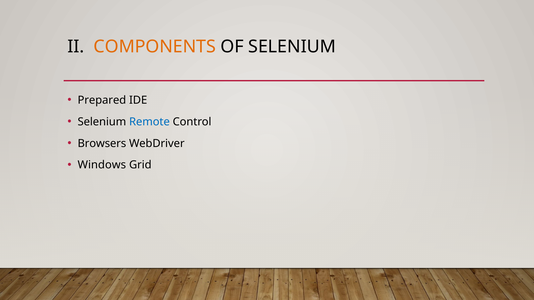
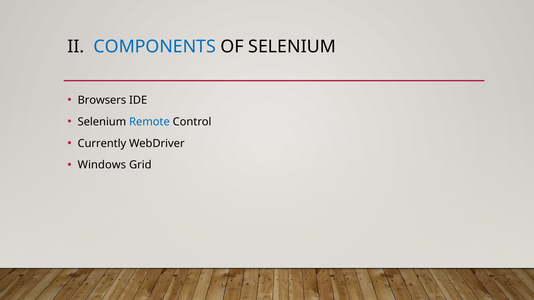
COMPONENTS colour: orange -> blue
Prepared: Prepared -> Browsers
Browsers: Browsers -> Currently
